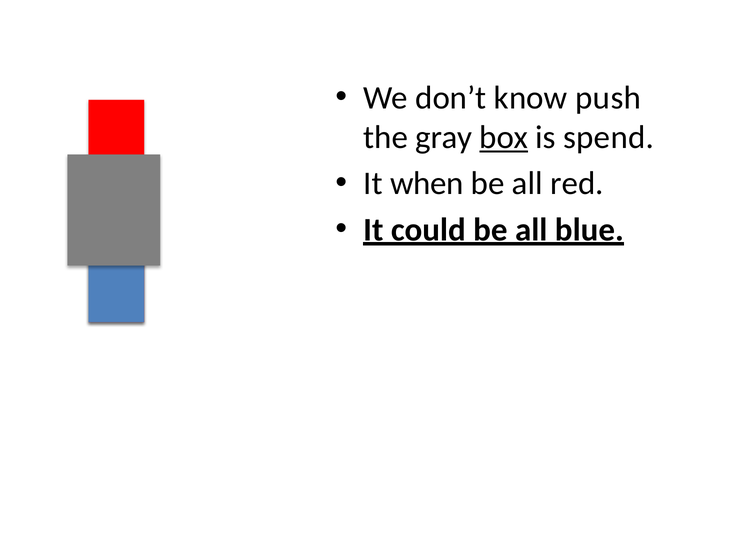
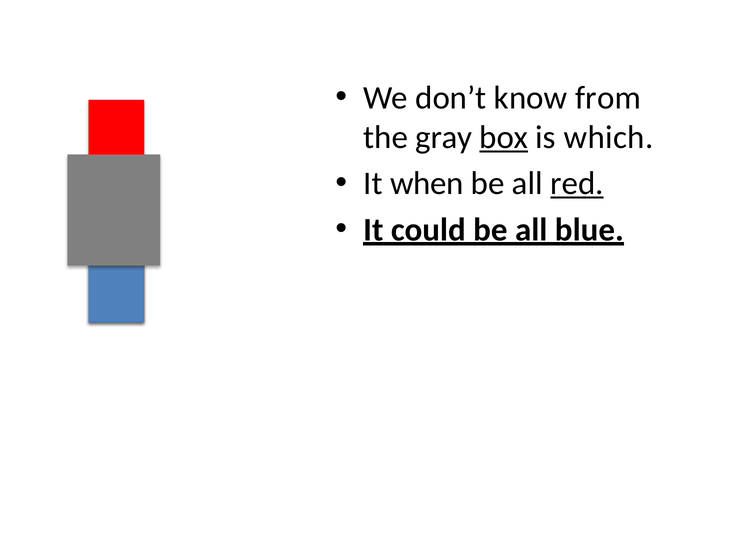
push: push -> from
spend: spend -> which
red underline: none -> present
